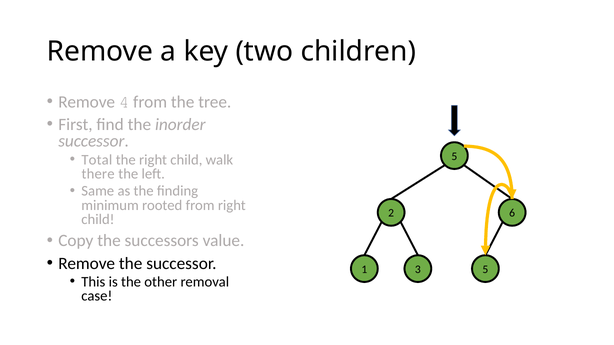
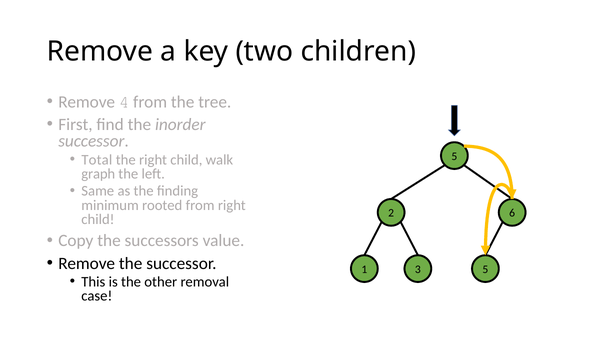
there: there -> graph
